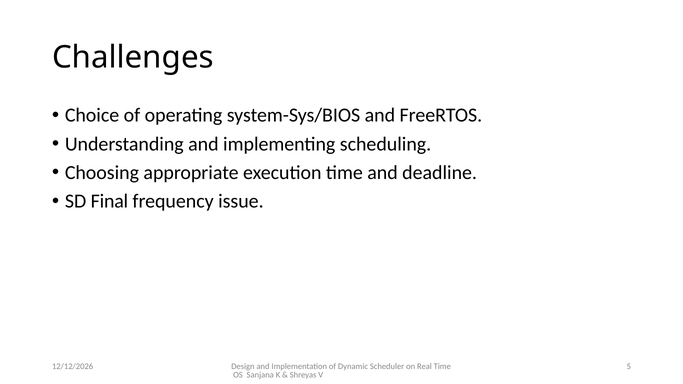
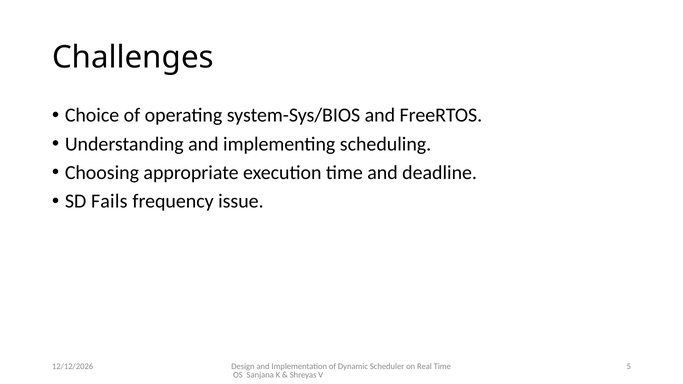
Final: Final -> Fails
